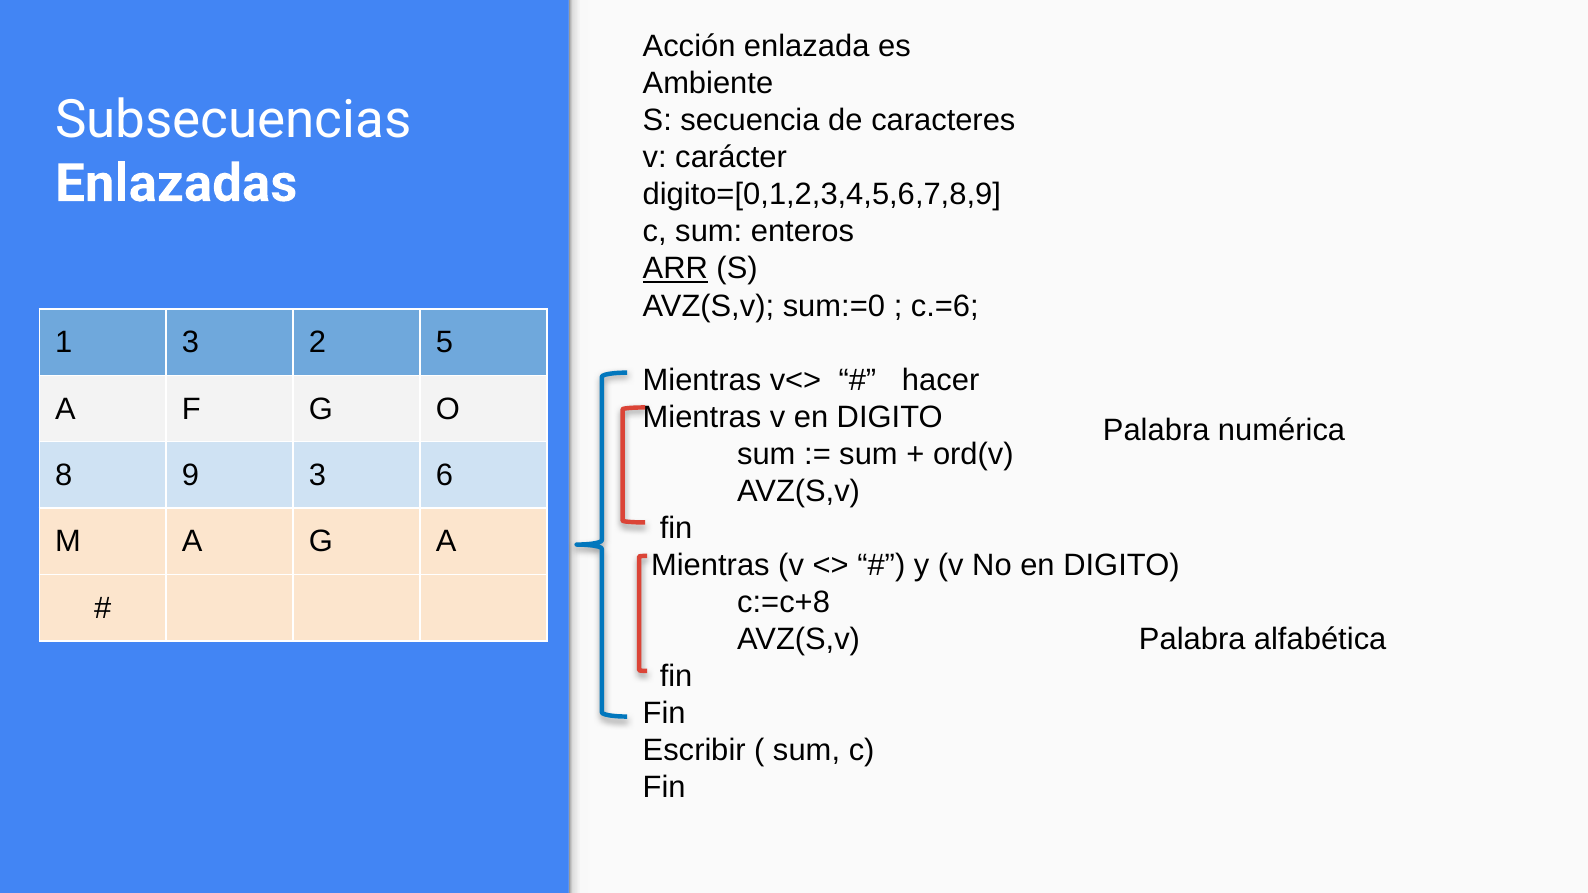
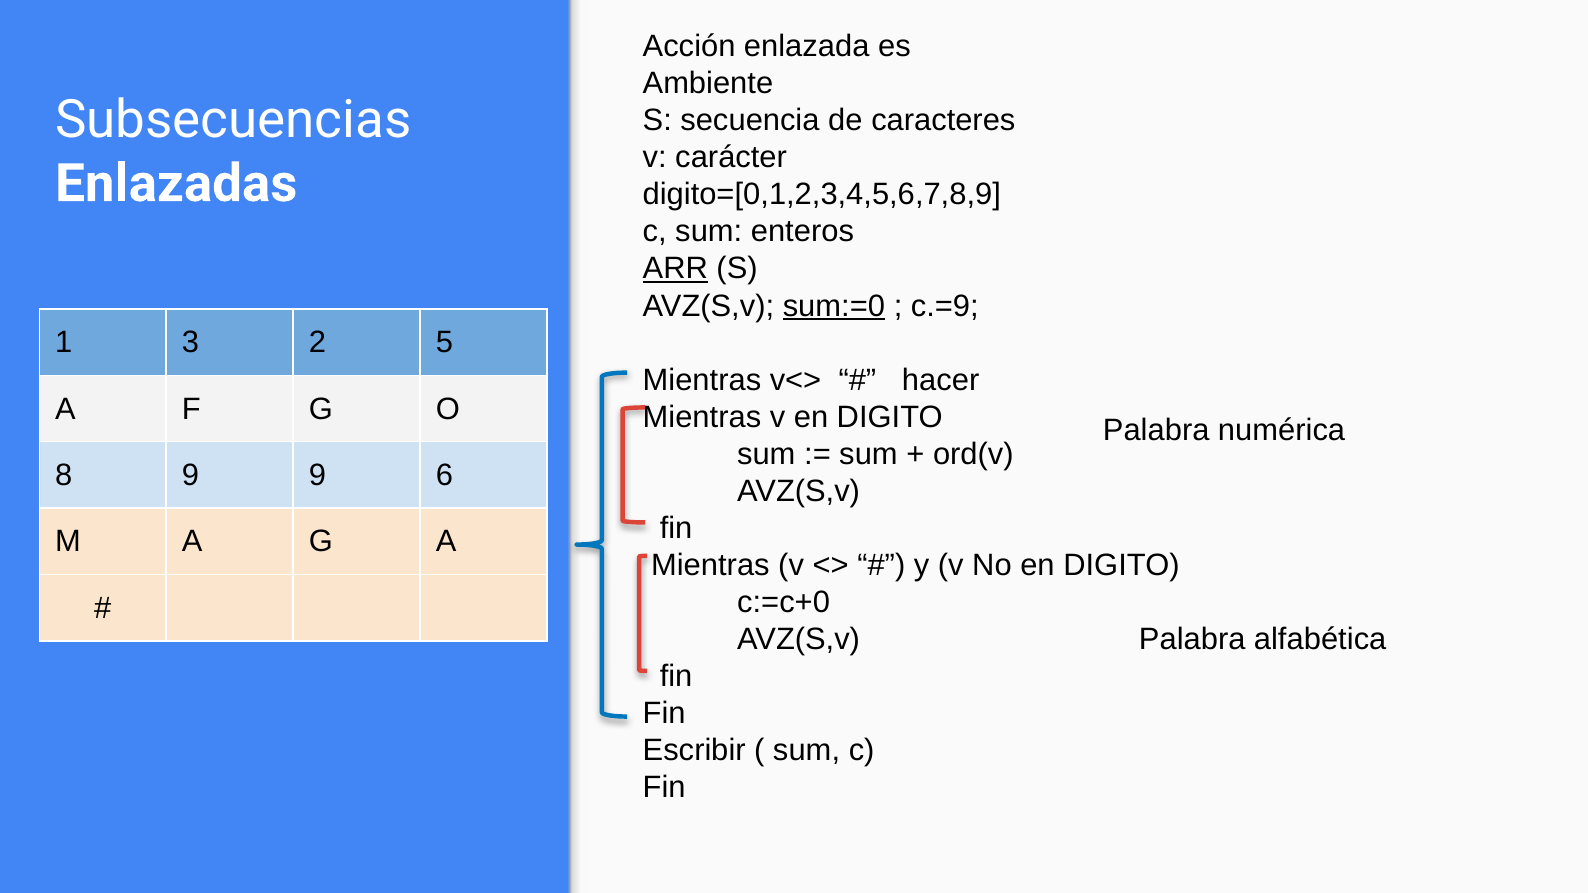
sum:=0 underline: none -> present
c.=6: c.=6 -> c.=9
9 3: 3 -> 9
c:=c+8: c:=c+8 -> c:=c+0
